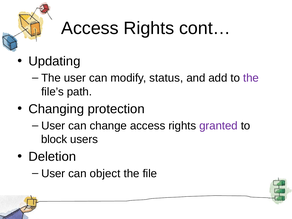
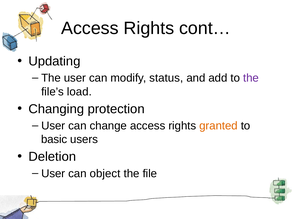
path: path -> load
granted colour: purple -> orange
block: block -> basic
